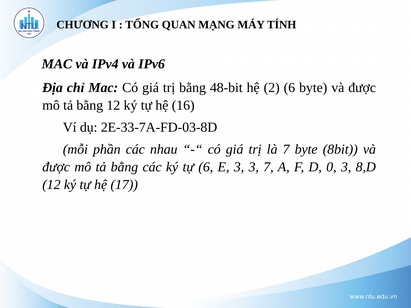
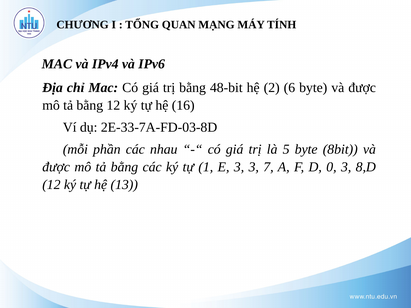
là 7: 7 -> 5
tự 6: 6 -> 1
17: 17 -> 13
